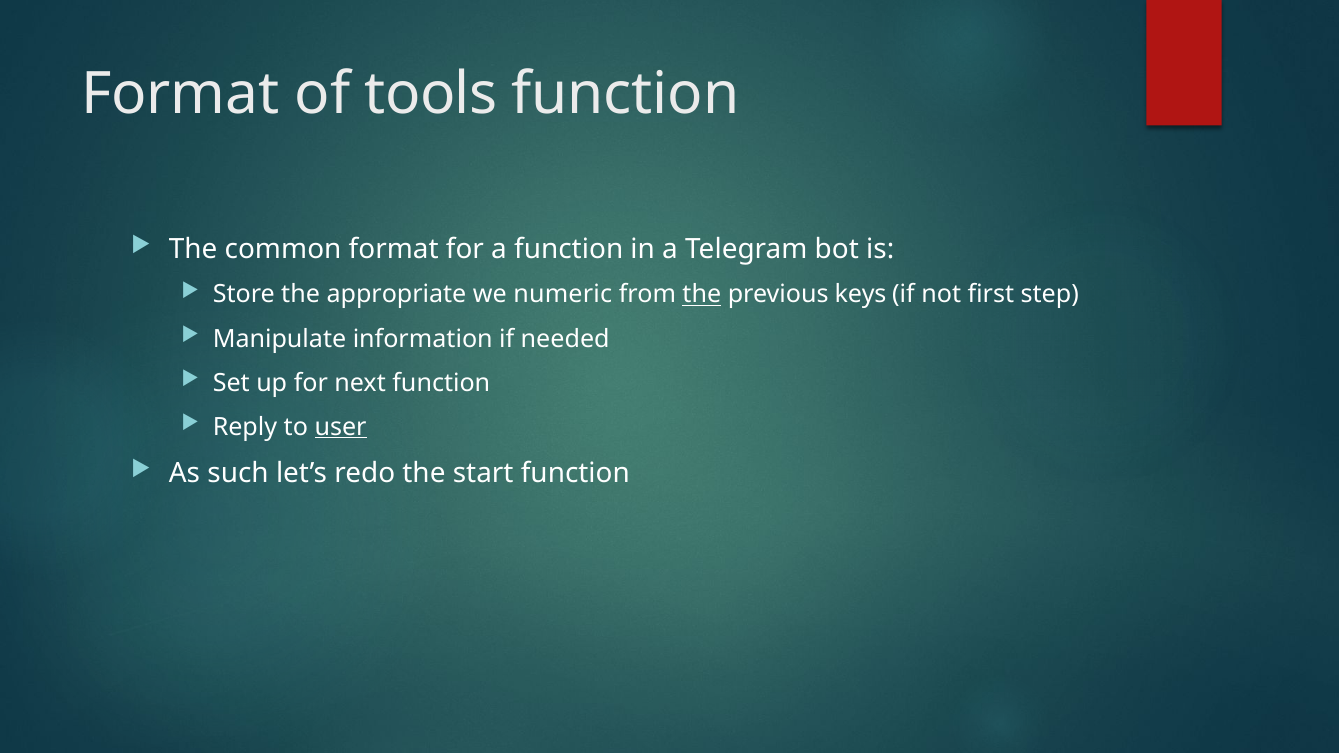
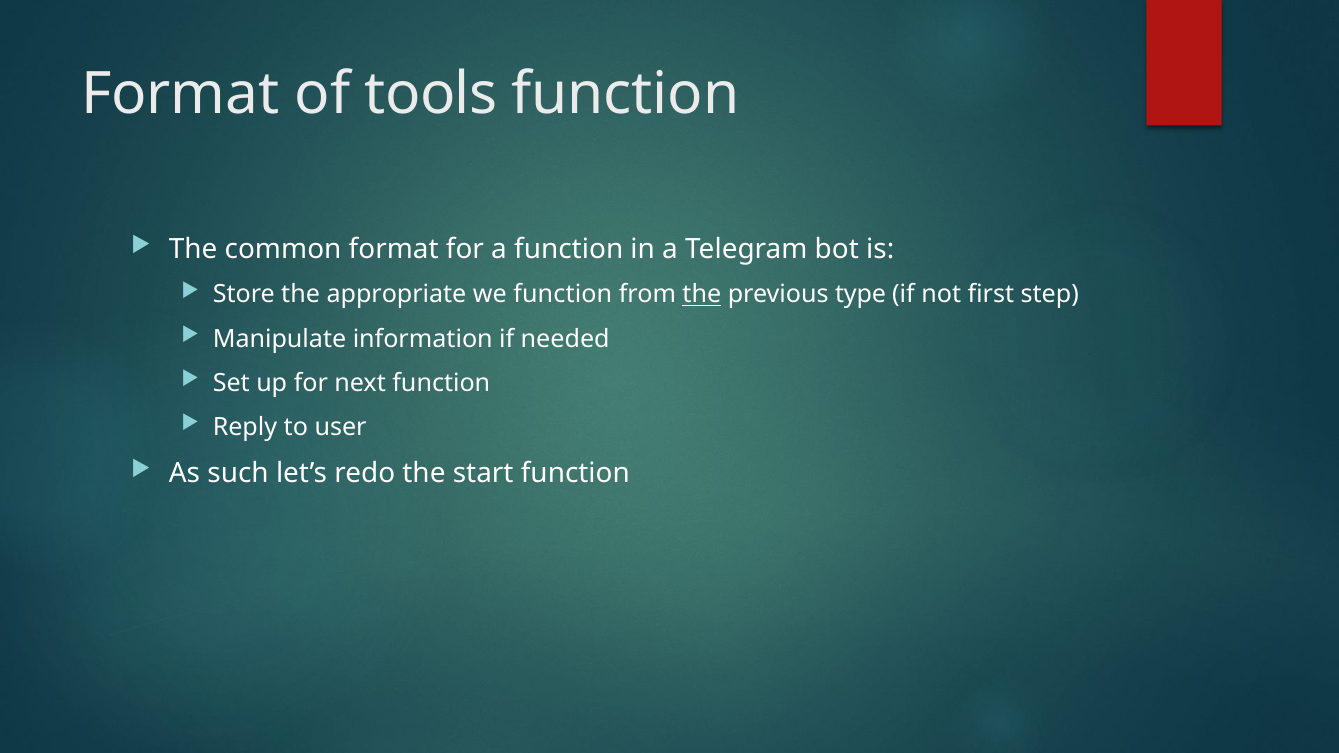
we numeric: numeric -> function
keys: keys -> type
user underline: present -> none
